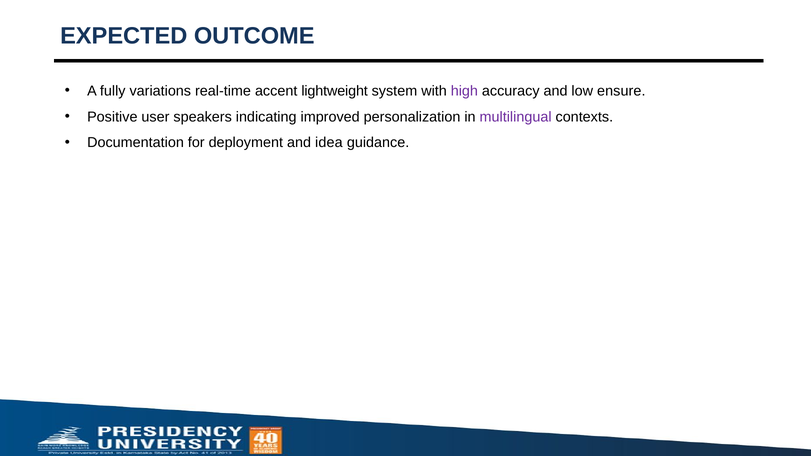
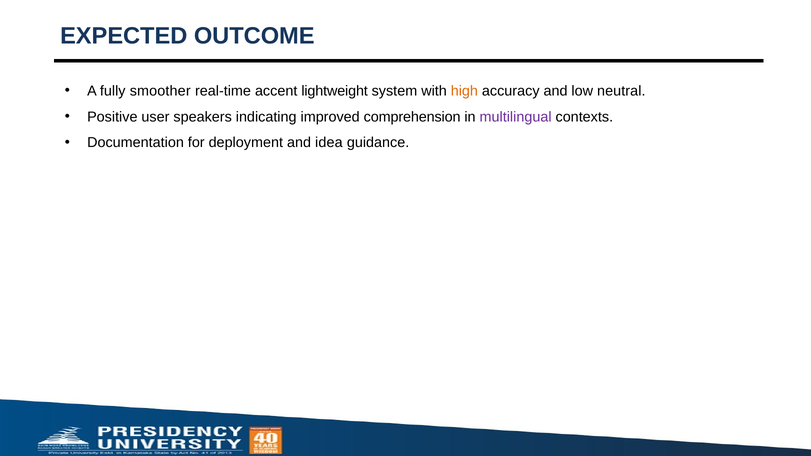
variations: variations -> smoother
high colour: purple -> orange
ensure: ensure -> neutral
personalization: personalization -> comprehension
